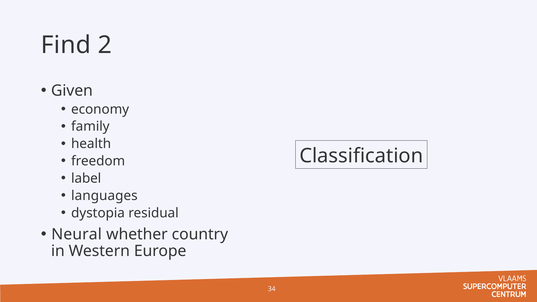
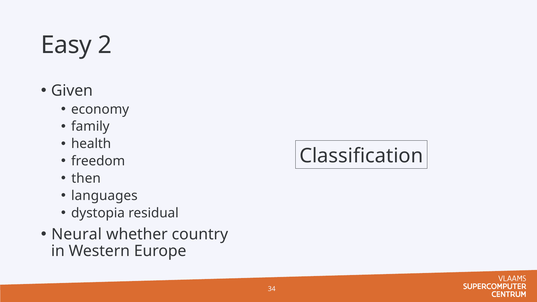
Find: Find -> Easy
label: label -> then
